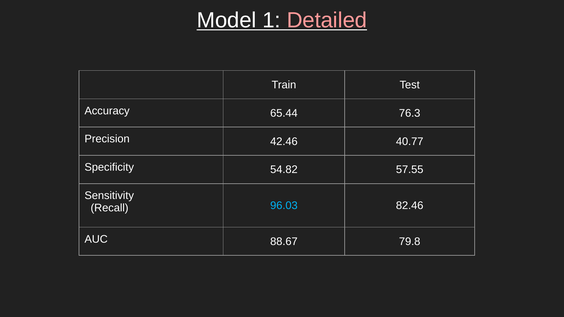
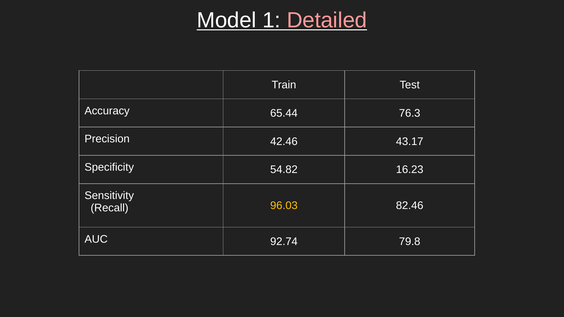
40.77: 40.77 -> 43.17
57.55: 57.55 -> 16.23
96.03 colour: light blue -> yellow
88.67: 88.67 -> 92.74
